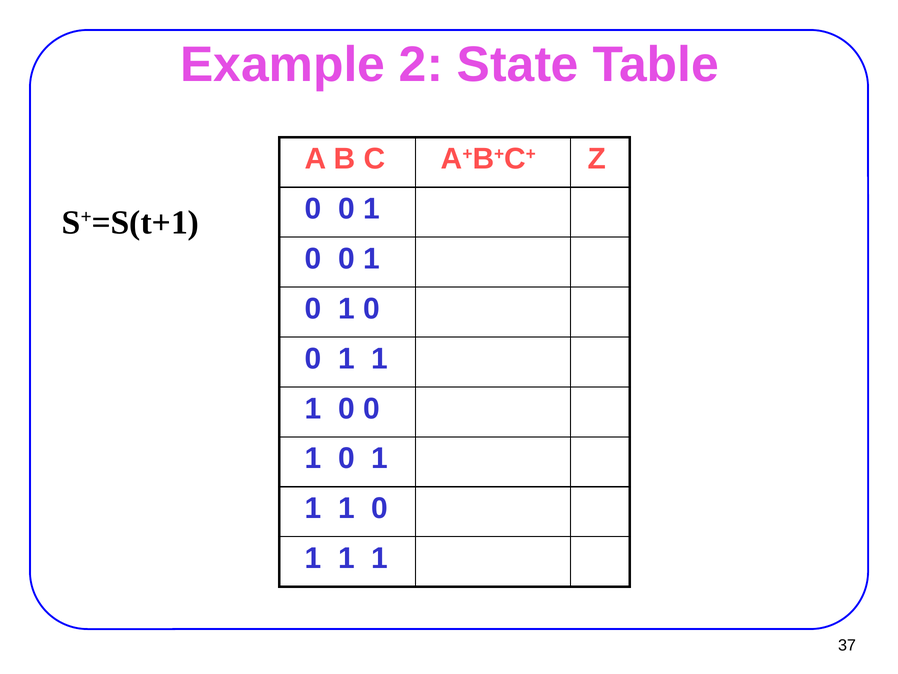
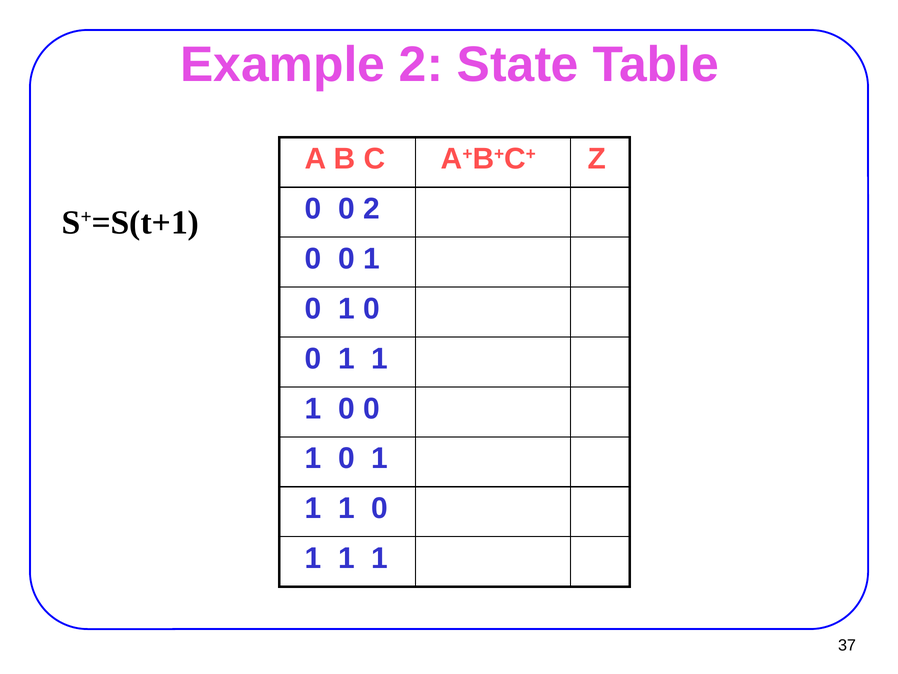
1 at (371, 209): 1 -> 2
